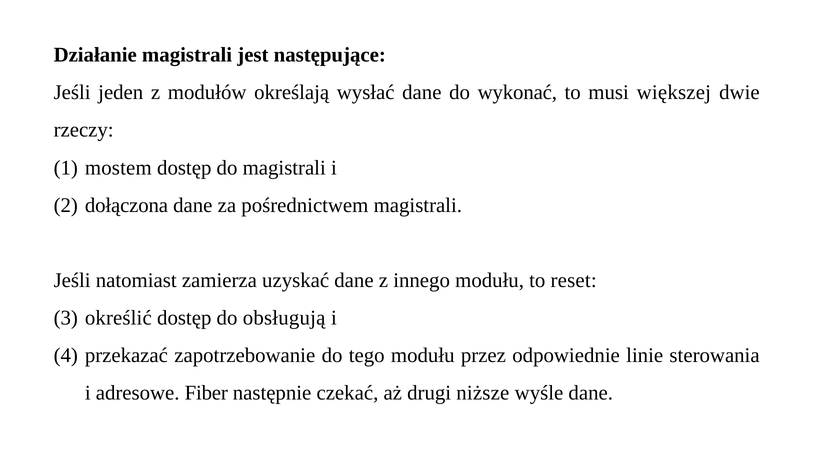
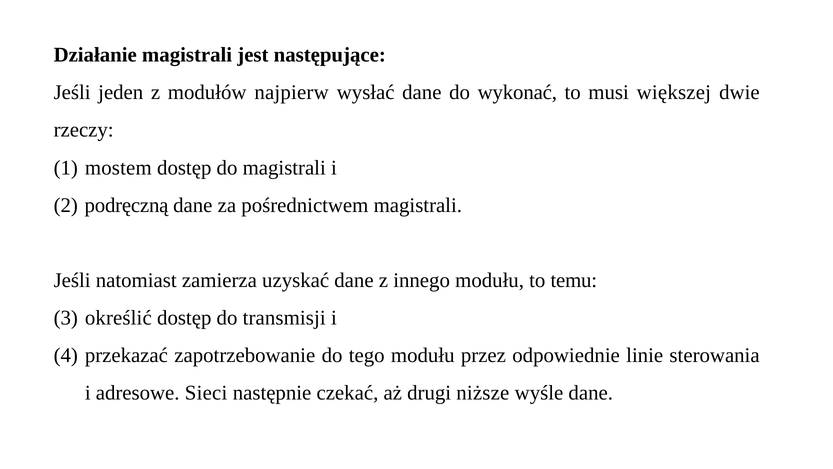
określają: określają -> najpierw
dołączona: dołączona -> podręczną
reset: reset -> temu
obsługują: obsługują -> transmisji
Fiber: Fiber -> Sieci
